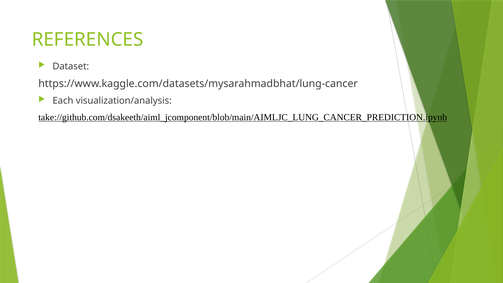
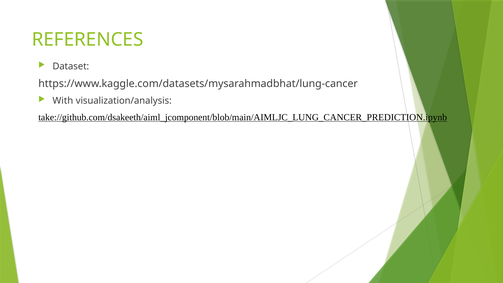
Each: Each -> With
